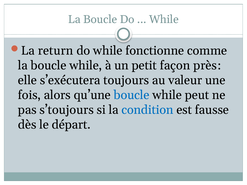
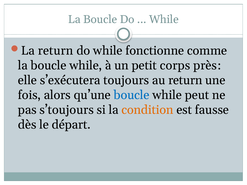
façon: façon -> corps
au valeur: valeur -> return
condition colour: blue -> orange
